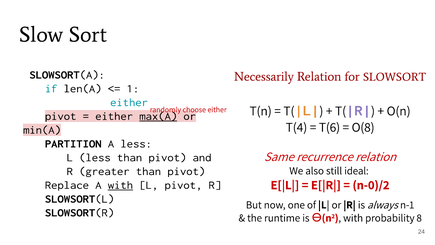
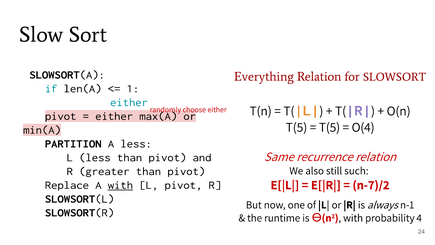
Necessarily: Necessarily -> Everything
max(A underline: present -> none
T(4 at (296, 127): T(4 -> T(5
T(6 at (329, 127): T(6 -> T(5
O(8: O(8 -> O(4
ideal: ideal -> such
n-0)/2: n-0)/2 -> n-7)/2
8: 8 -> 4
